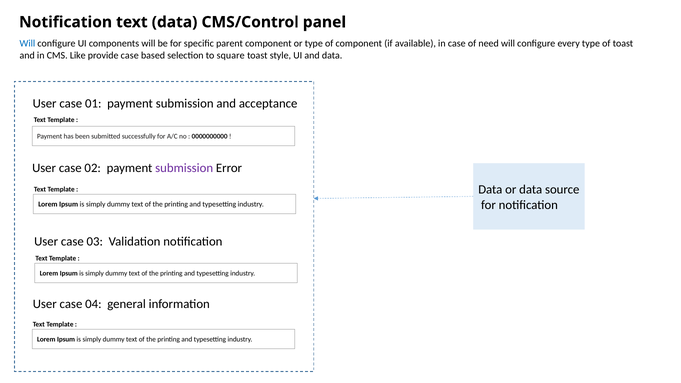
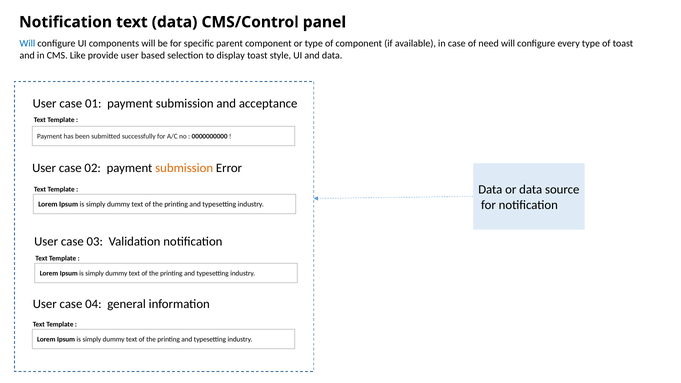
provide case: case -> user
square: square -> display
submission at (184, 168) colour: purple -> orange
